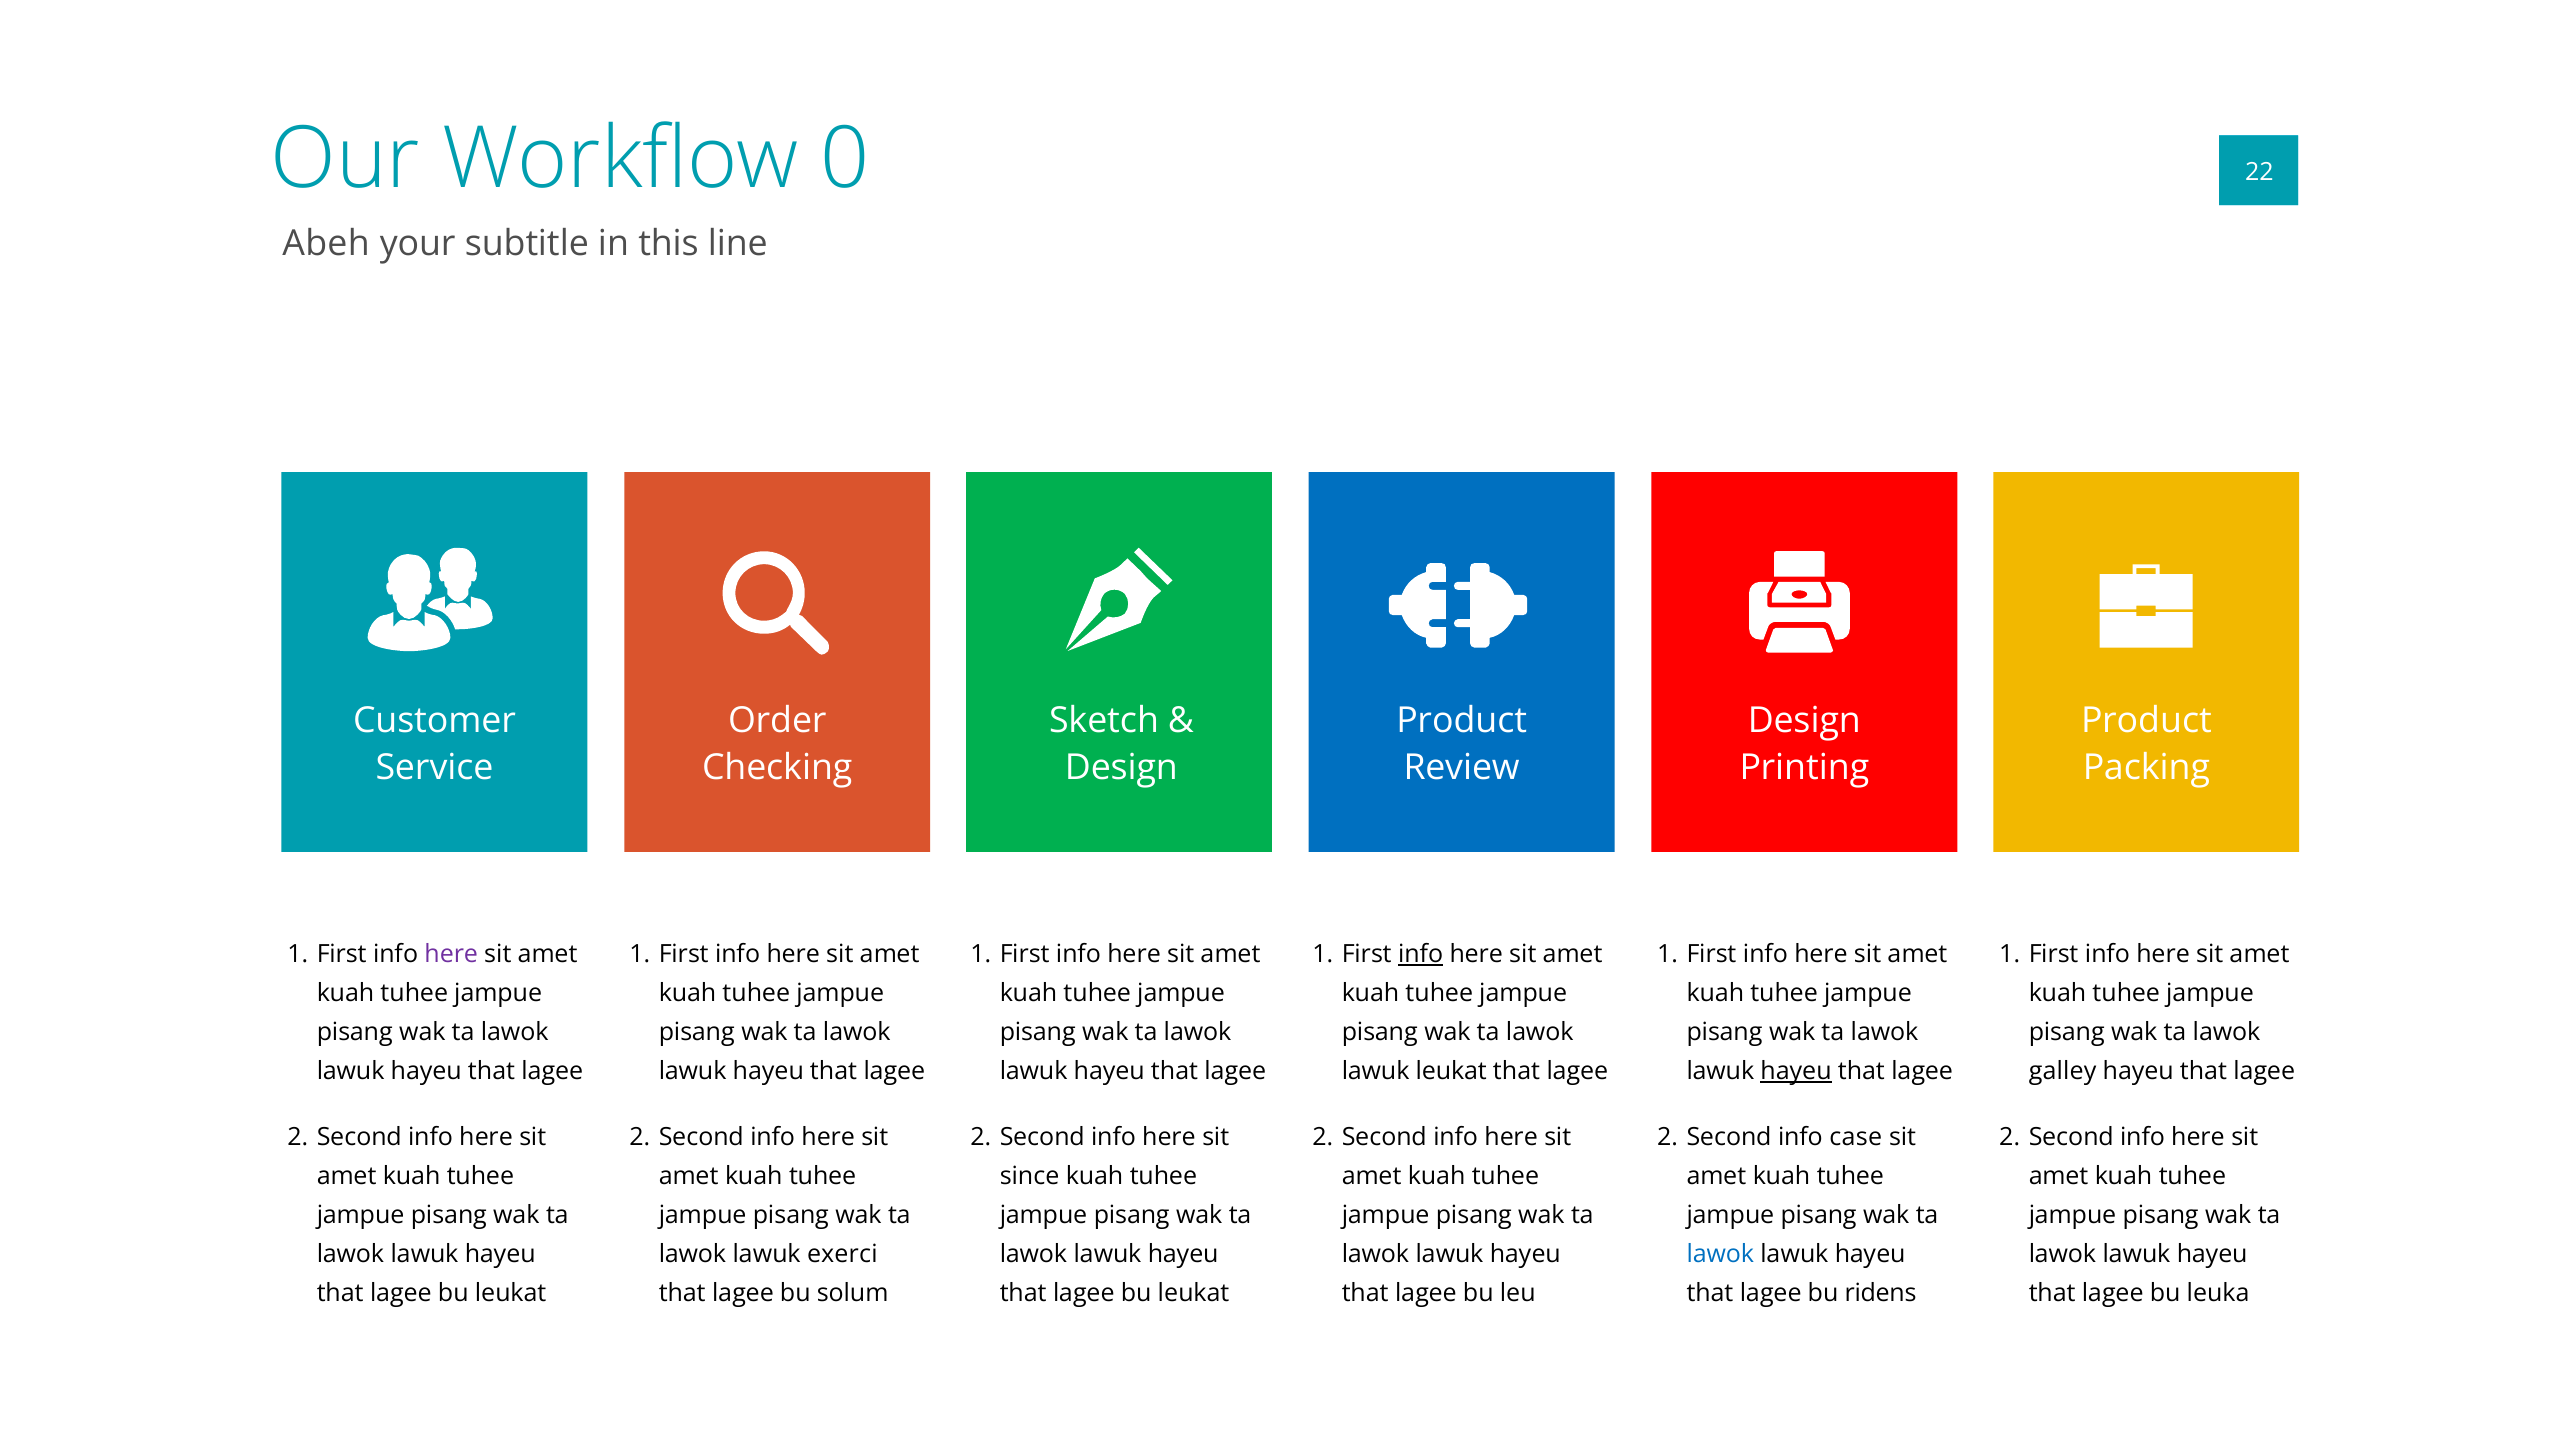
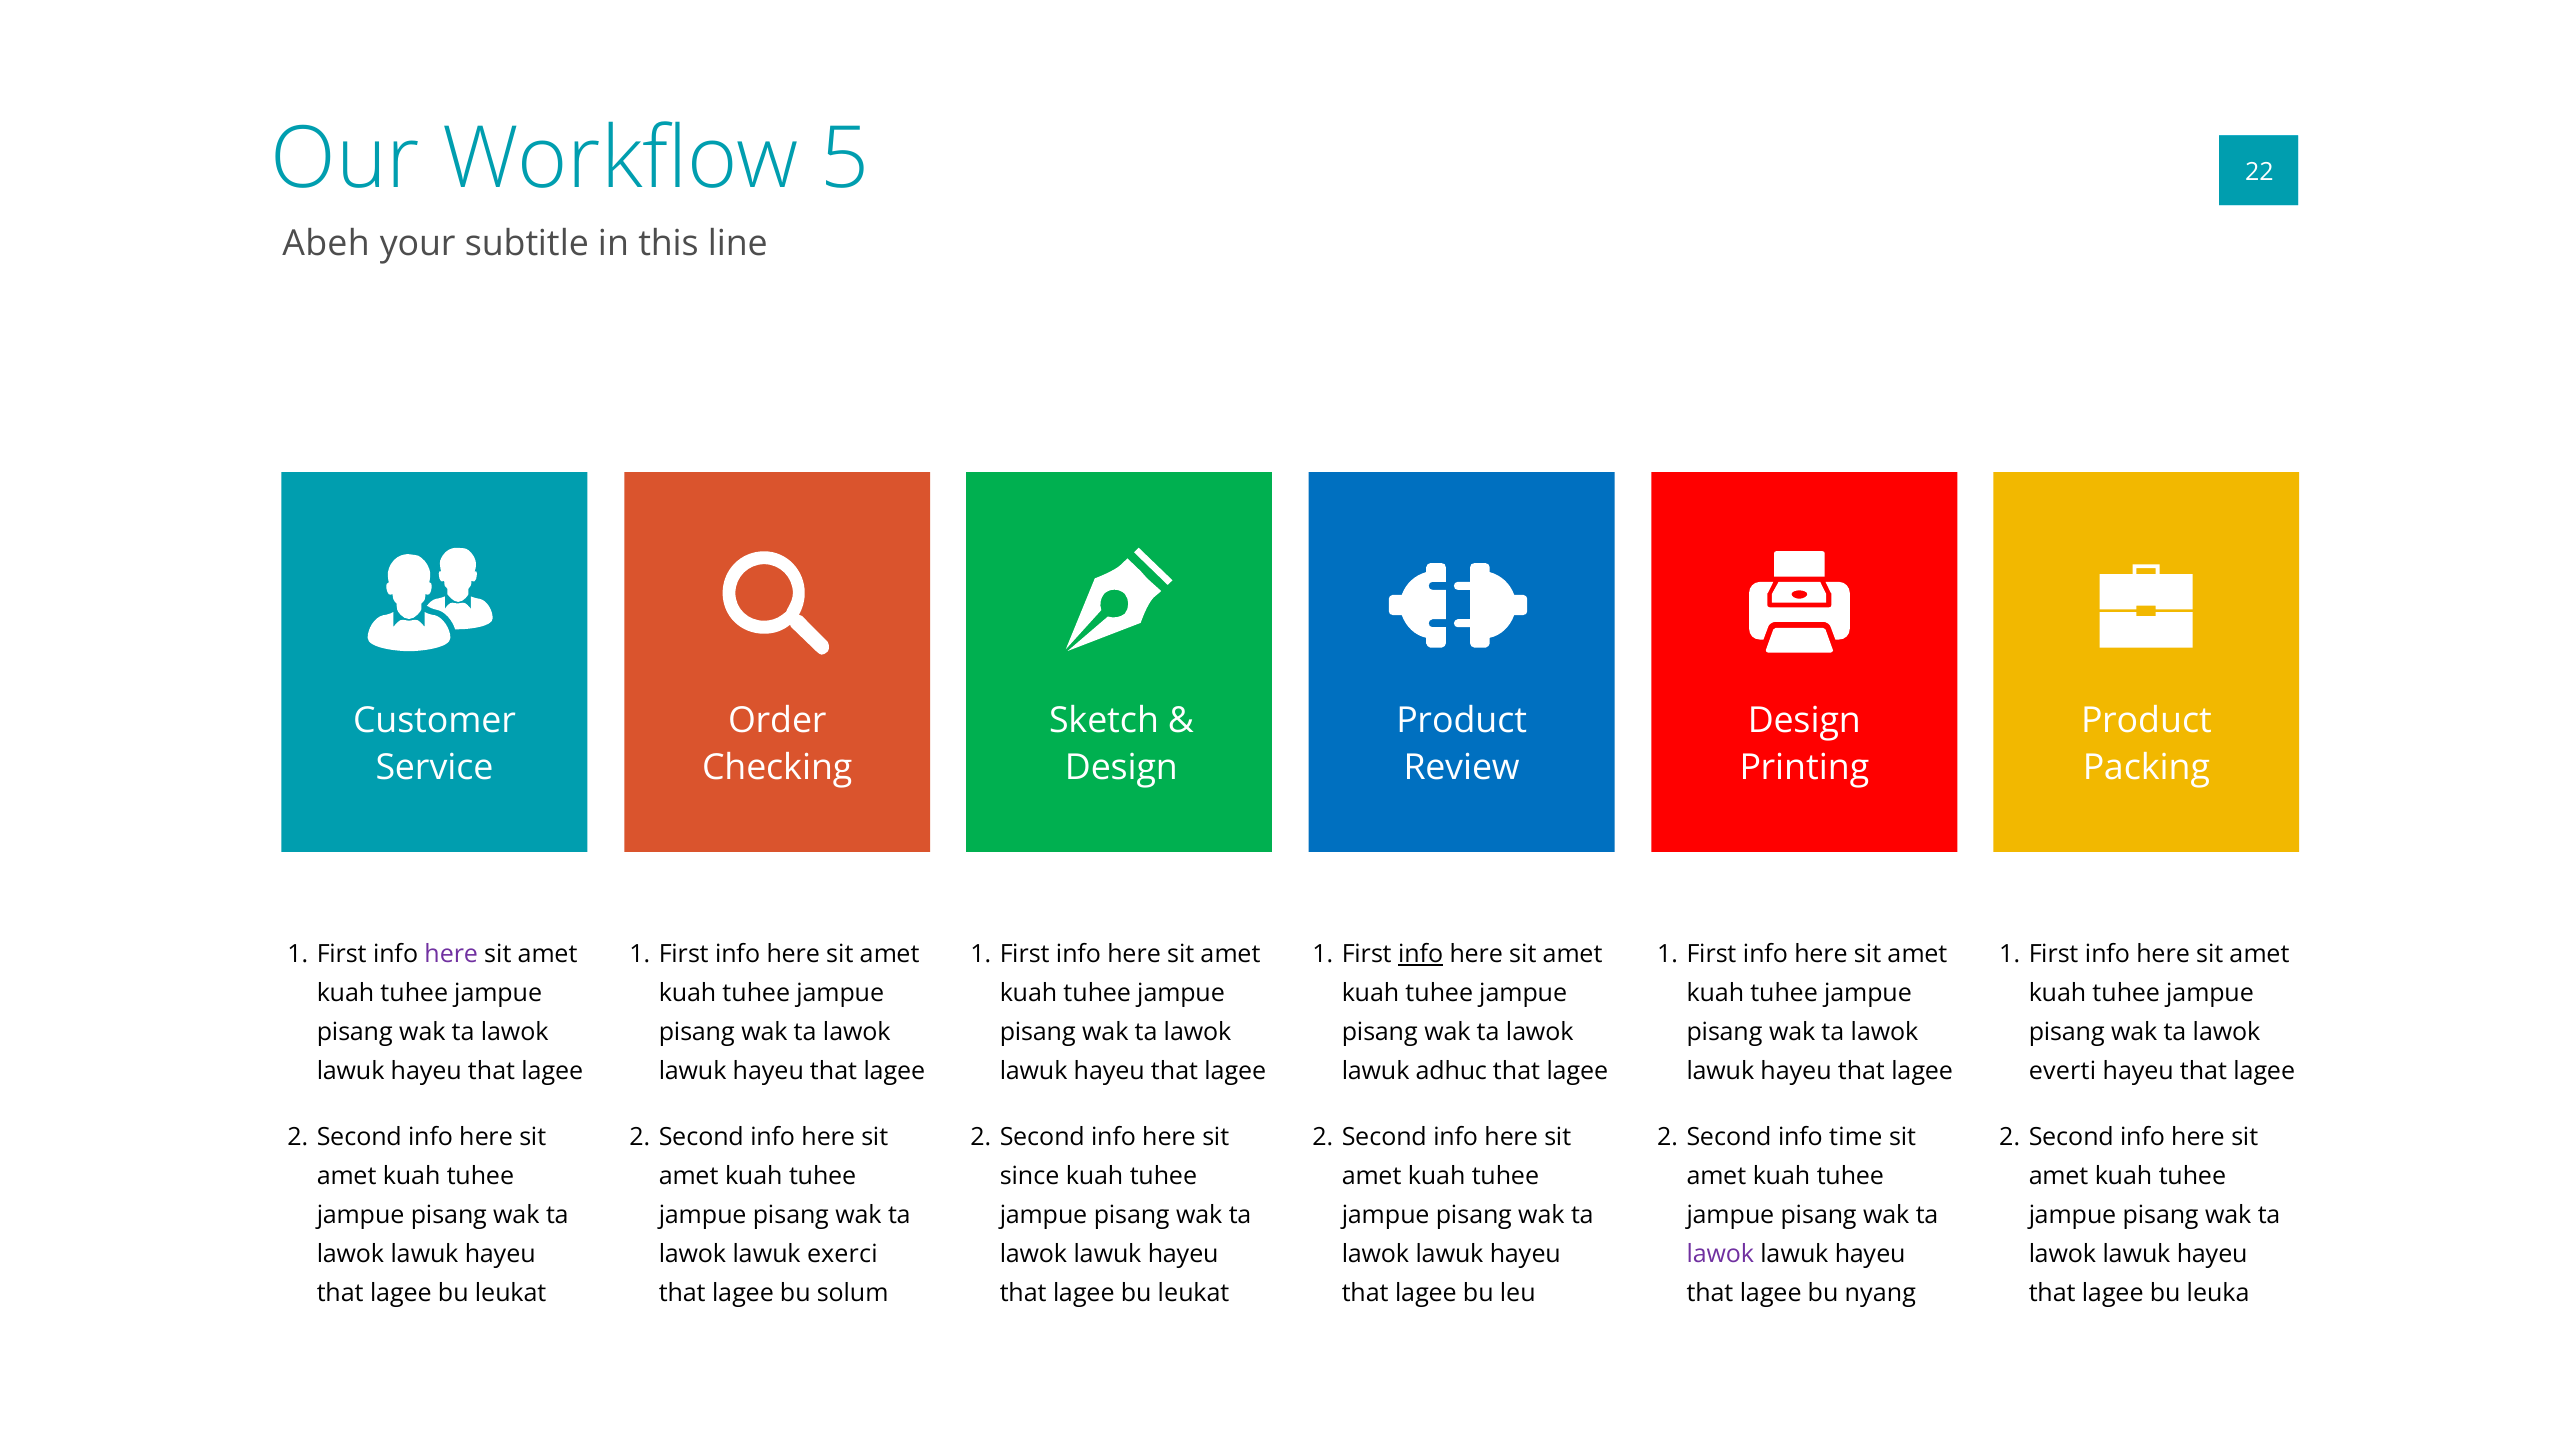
0: 0 -> 5
lawuk leukat: leukat -> adhuc
hayeu at (1796, 1071) underline: present -> none
galley: galley -> everti
case: case -> time
lawok at (1720, 1254) colour: blue -> purple
ridens: ridens -> nyang
